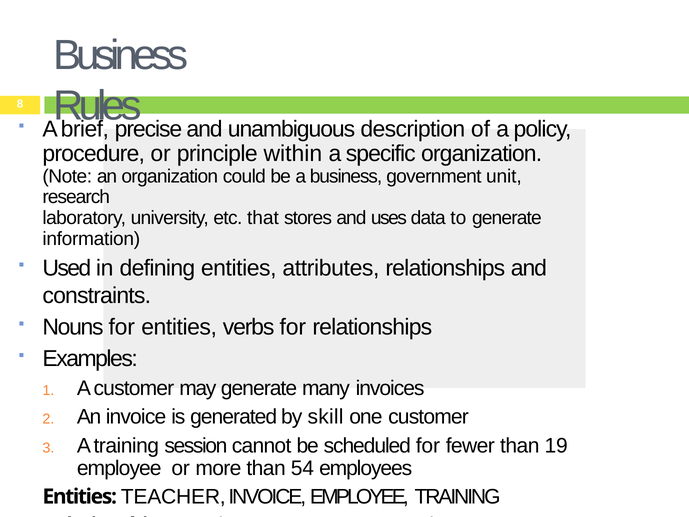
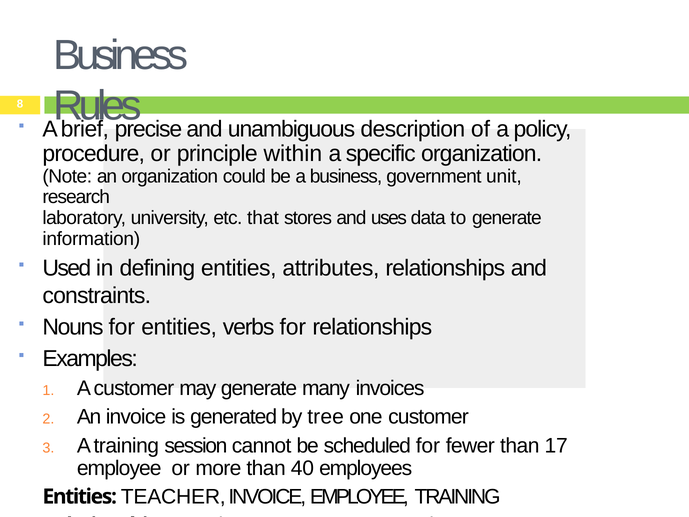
skill: skill -> tree
19: 19 -> 17
54: 54 -> 40
